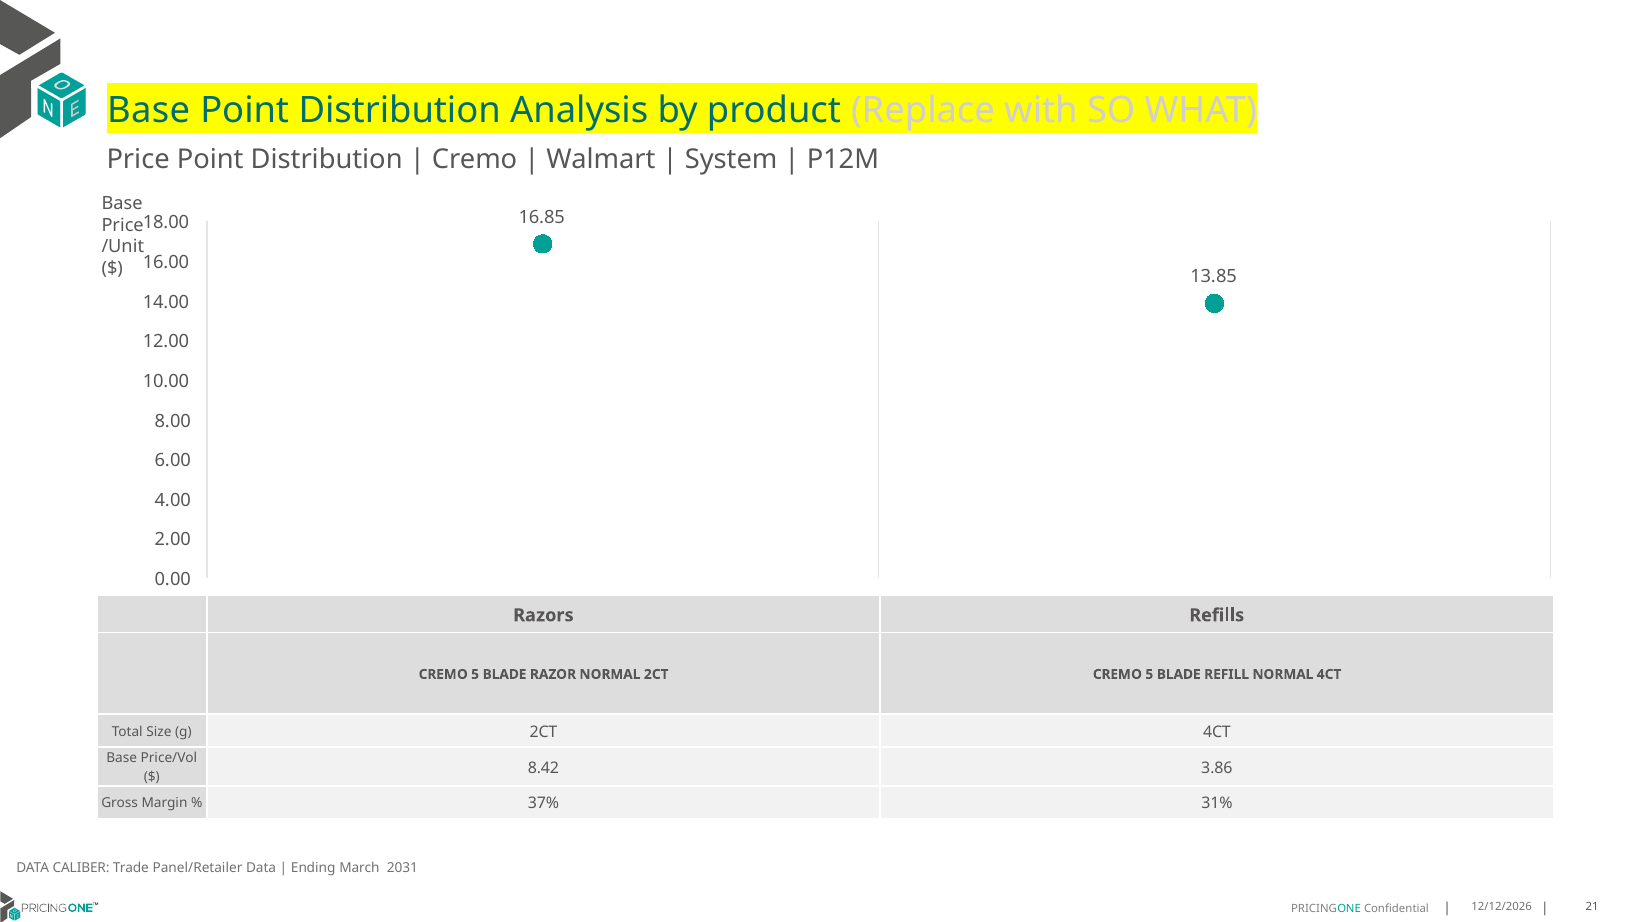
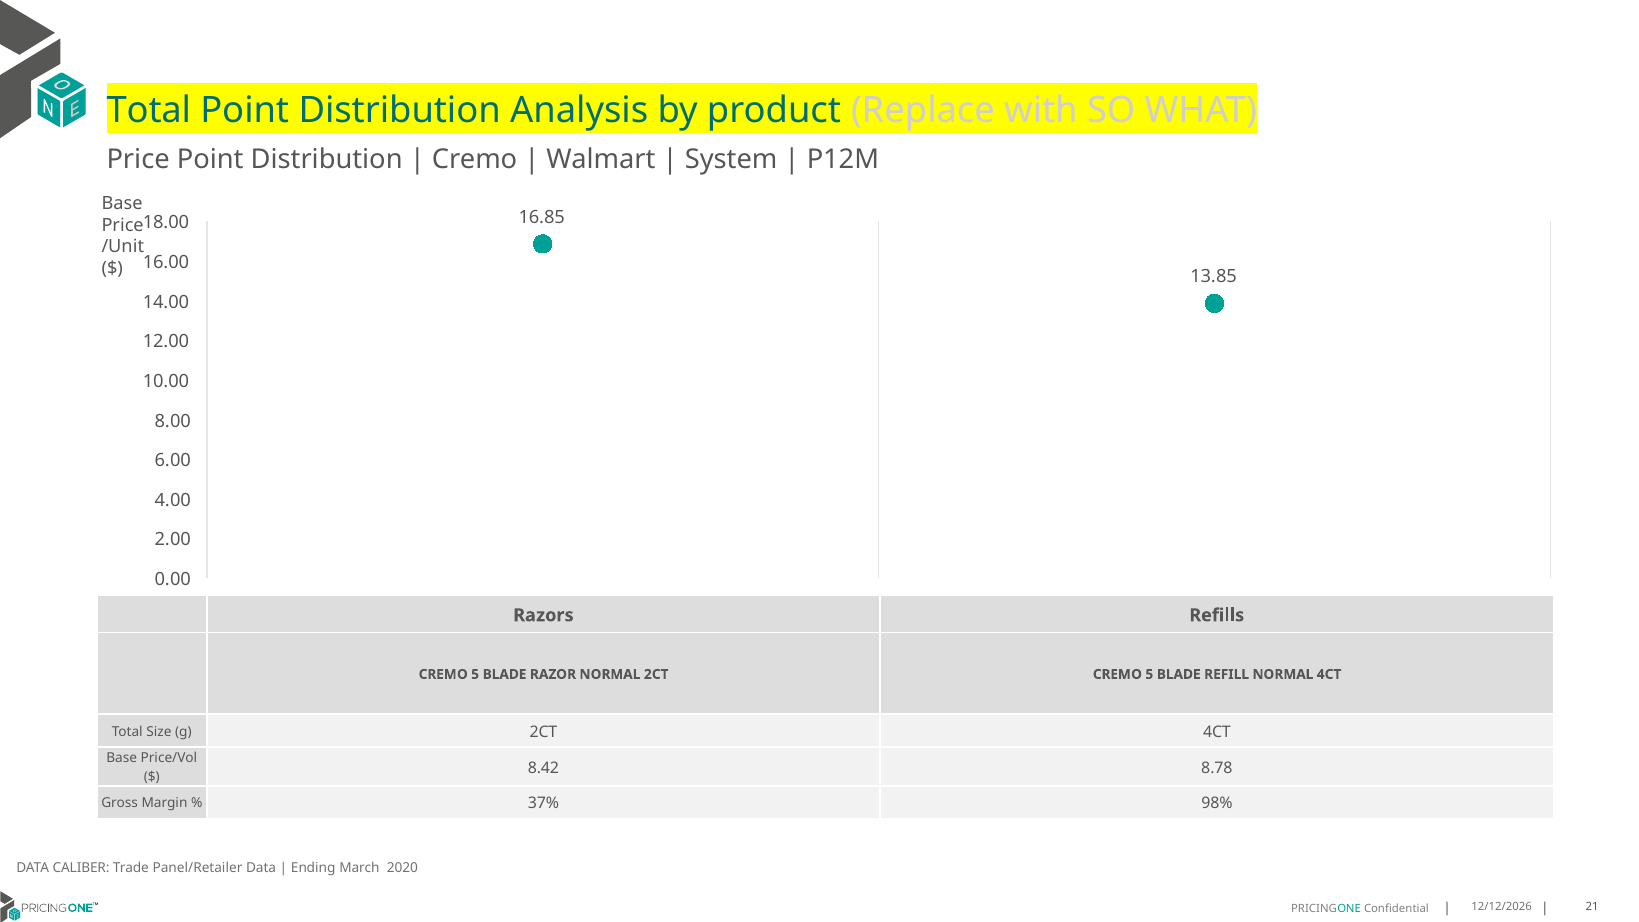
Base at (149, 110): Base -> Total
3.86: 3.86 -> 8.78
31%: 31% -> 98%
2031: 2031 -> 2020
